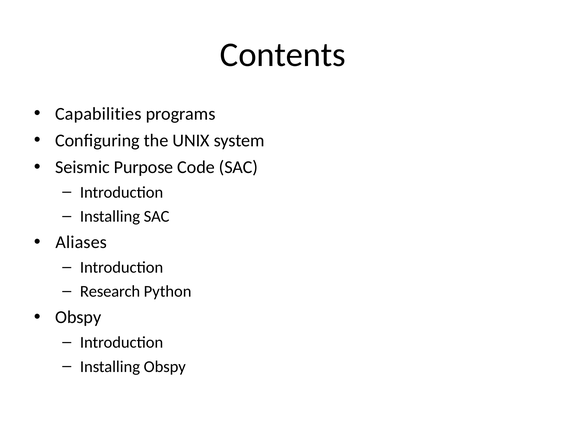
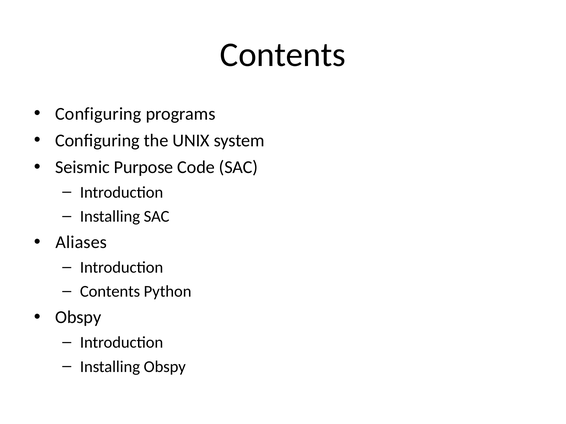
Capabilities at (98, 114): Capabilities -> Configuring
Research at (110, 292): Research -> Contents
